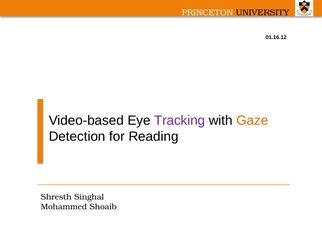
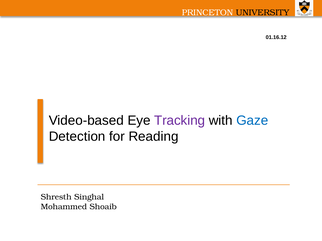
Gaze colour: orange -> blue
